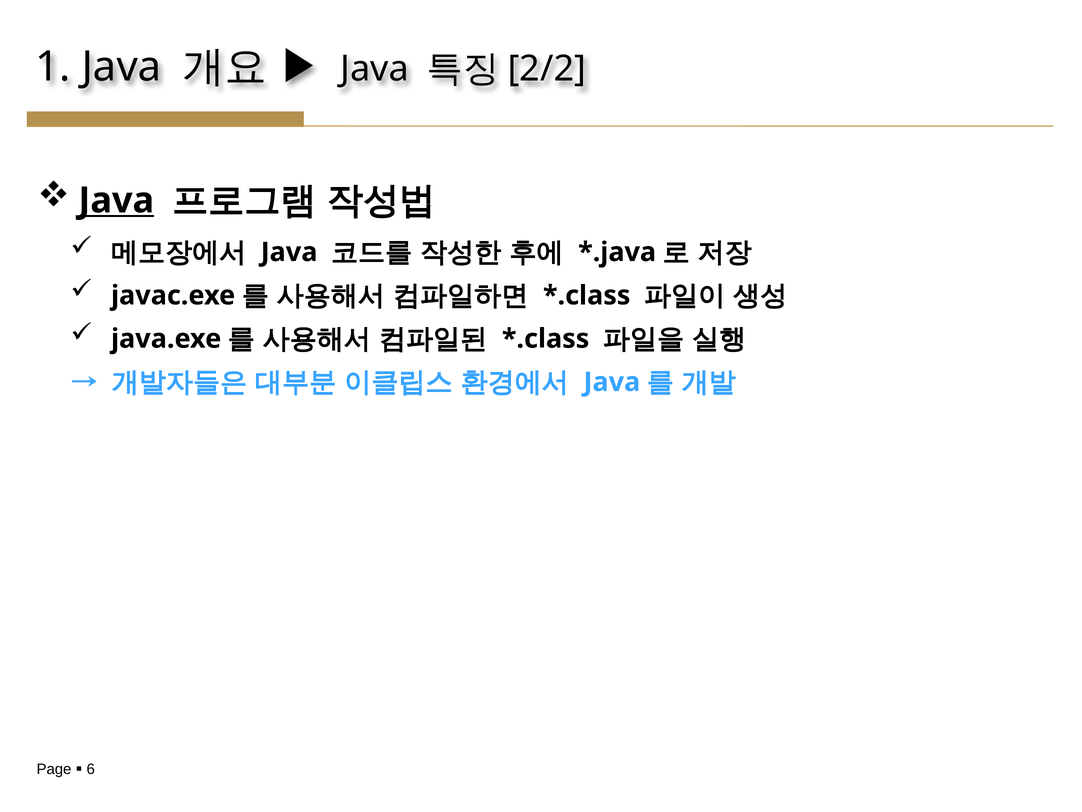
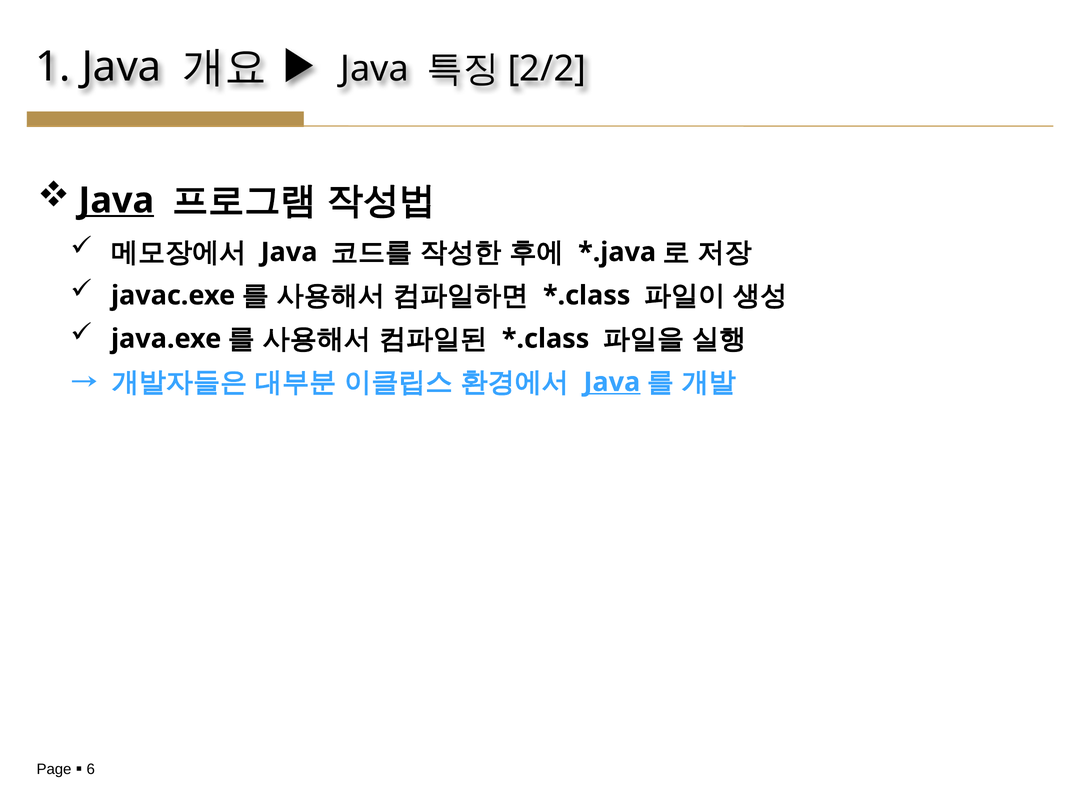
Java at (612, 382) underline: none -> present
